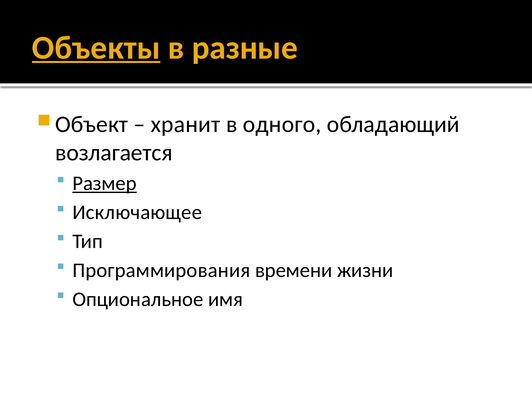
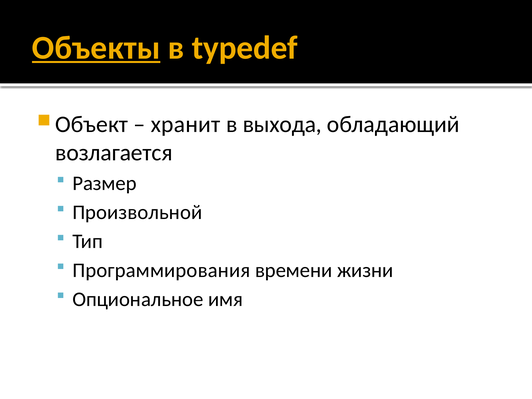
разные: разные -> typedef
одного: одного -> выхода
Размер underline: present -> none
Исключающее: Исключающее -> Произвольной
